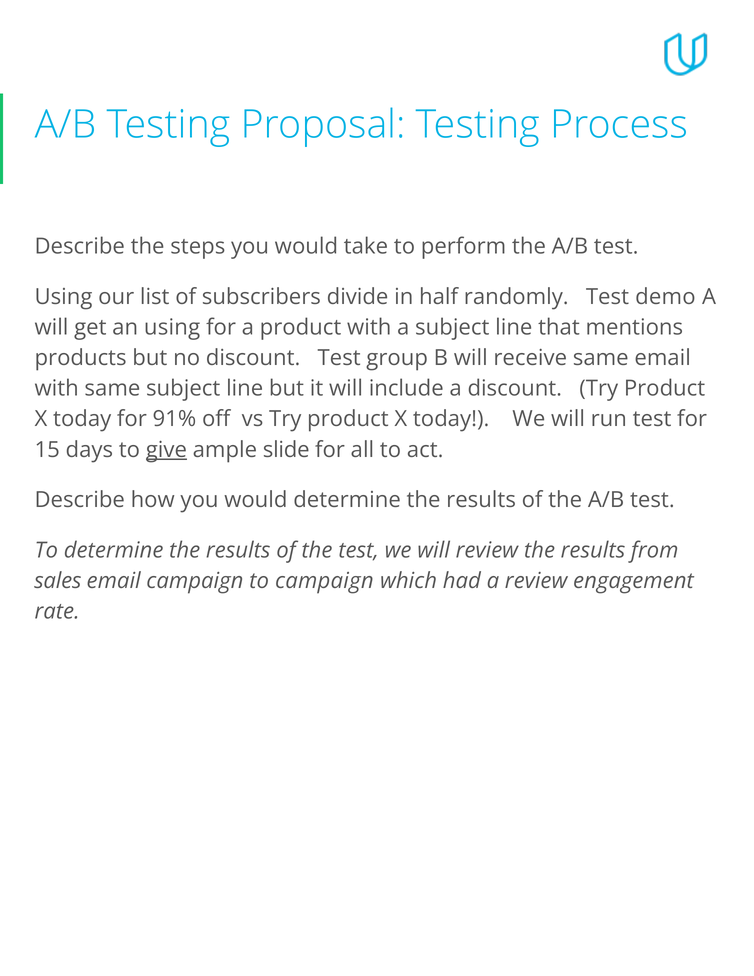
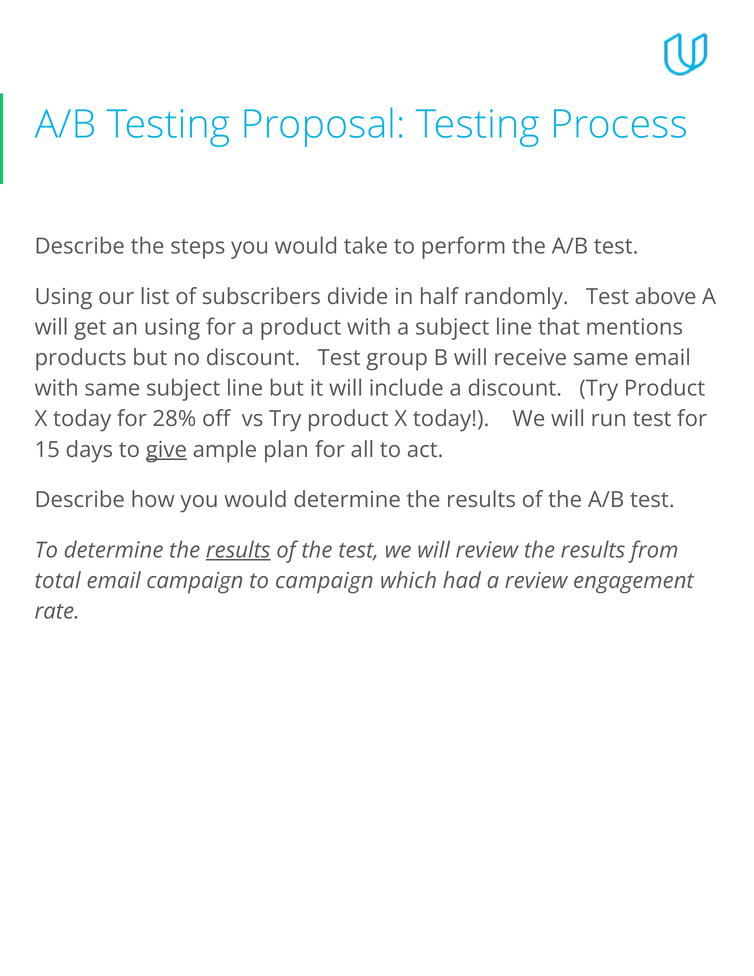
demo: demo -> above
91%: 91% -> 28%
slide: slide -> plan
results at (238, 550) underline: none -> present
sales: sales -> total
